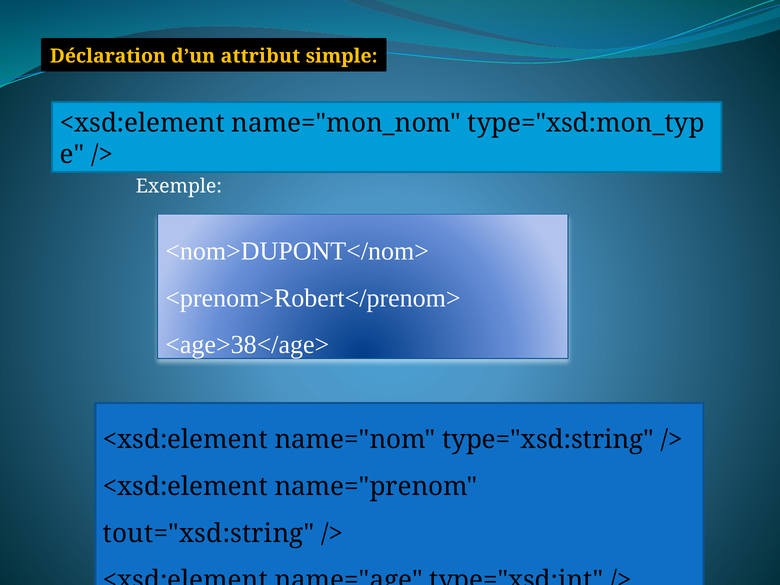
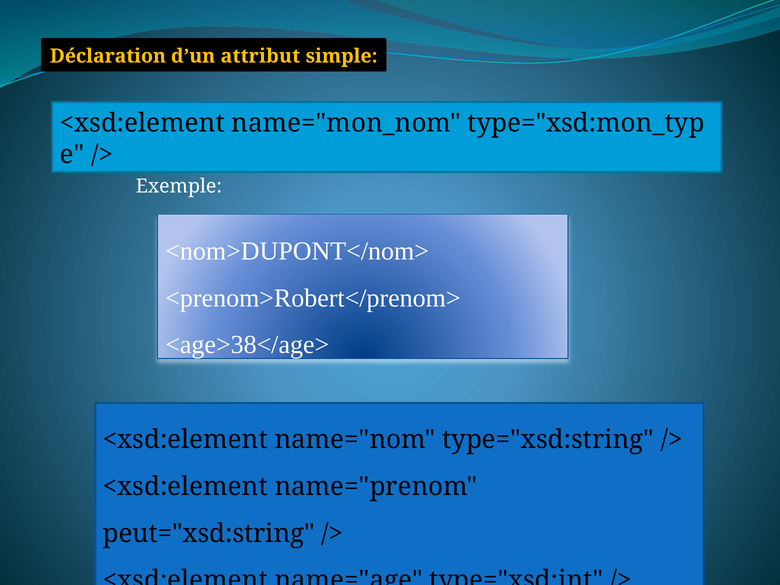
tout="xsd:string: tout="xsd:string -> peut="xsd:string
